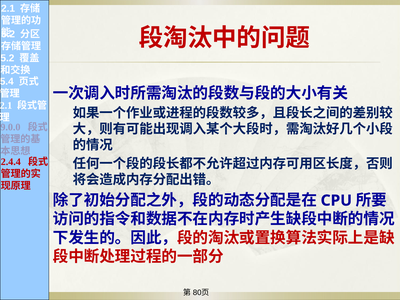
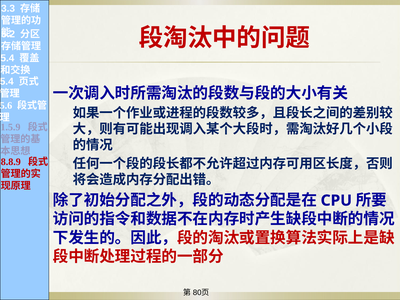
2.1 at (8, 9): 2.1 -> 3.3
5.2 at (7, 58): 5.2 -> 5.4
2.1 at (6, 105): 2.1 -> 5.6
9.0.0: 9.0.0 -> 1.5.9
2.4.4: 2.4.4 -> 8.8.9
